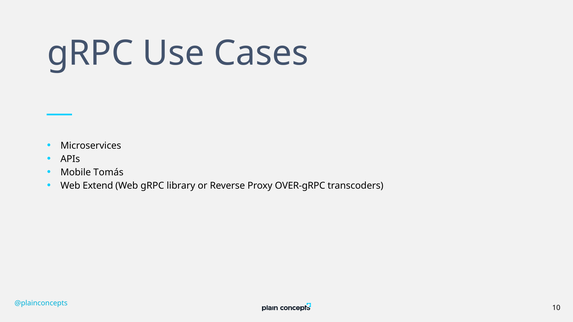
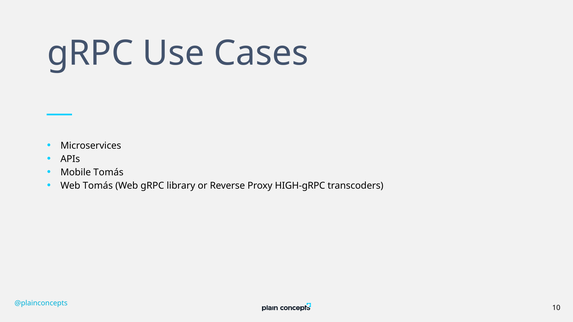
Web Extend: Extend -> Tomás
OVER-gRPC: OVER-gRPC -> HIGH-gRPC
